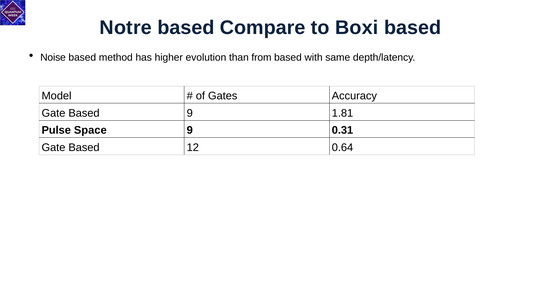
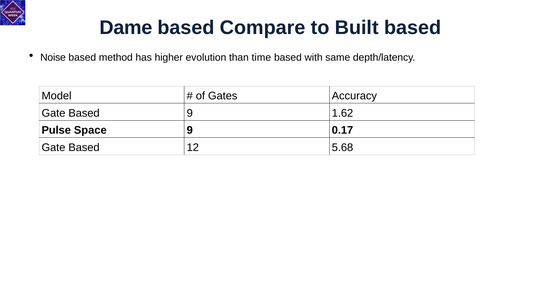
Notre: Notre -> Dame
Boxi: Boxi -> Built
from: from -> time
1.81: 1.81 -> 1.62
0.31: 0.31 -> 0.17
0.64: 0.64 -> 5.68
